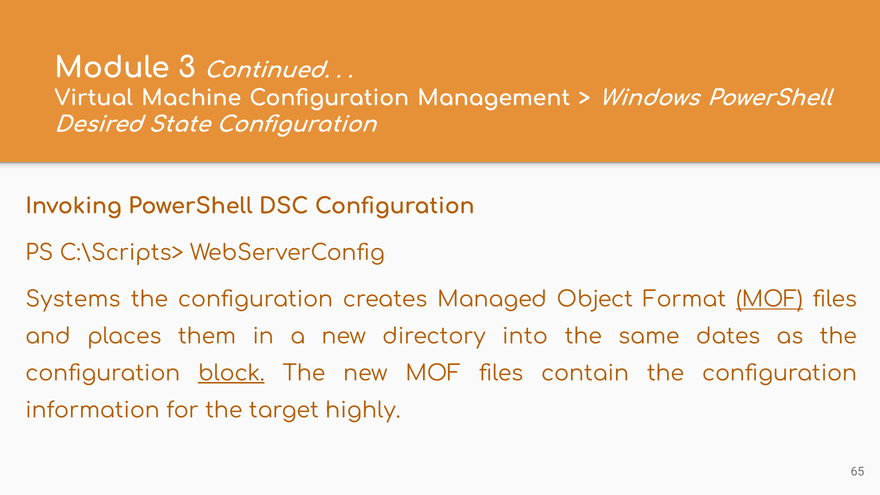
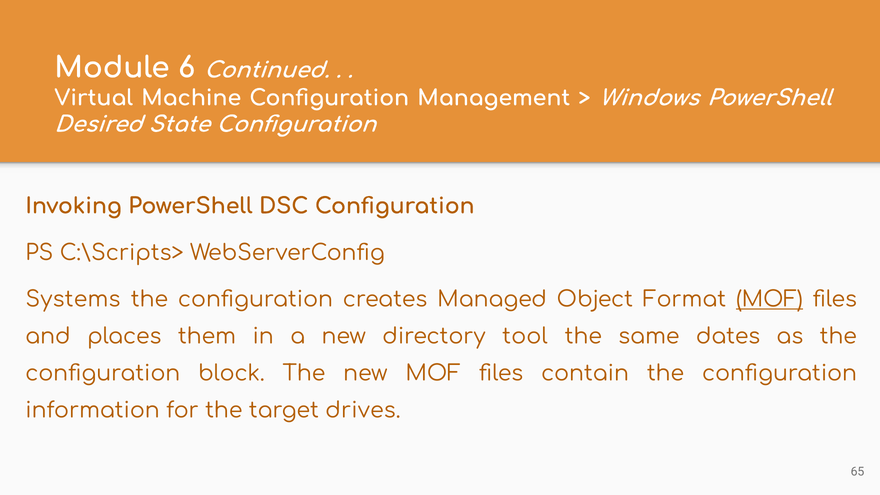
3: 3 -> 6
into: into -> tool
block underline: present -> none
highly: highly -> drives
